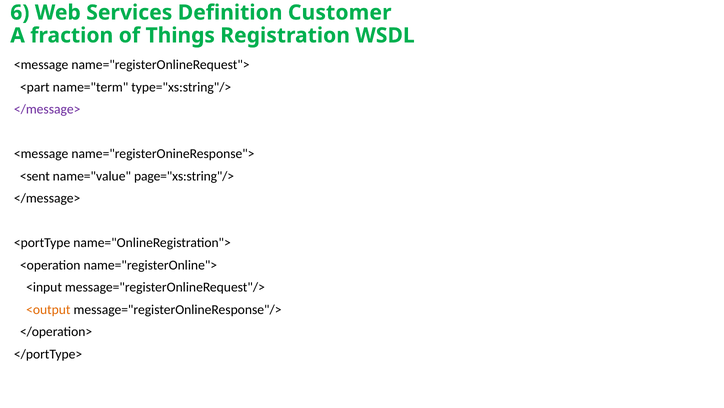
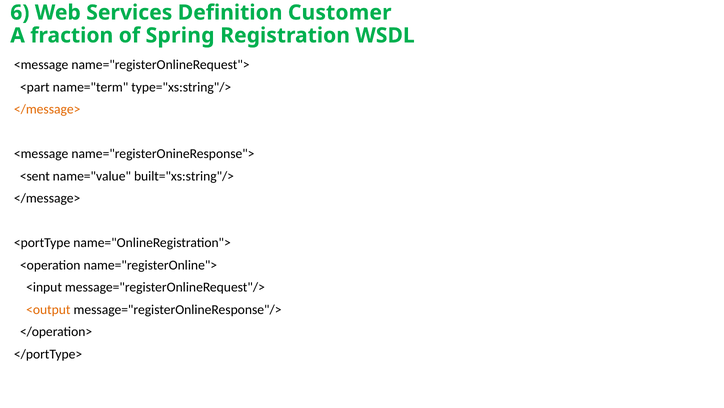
Things: Things -> Spring
</message> at (47, 109) colour: purple -> orange
page="xs:string"/>: page="xs:string"/> -> built="xs:string"/>
